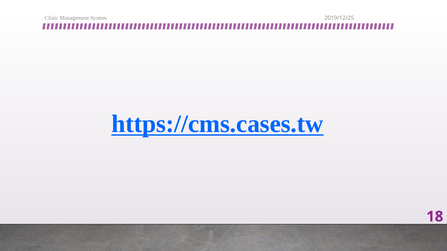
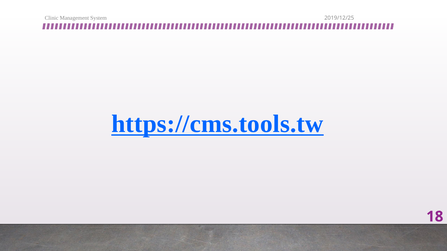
https://cms.cases.tw: https://cms.cases.tw -> https://cms.tools.tw
